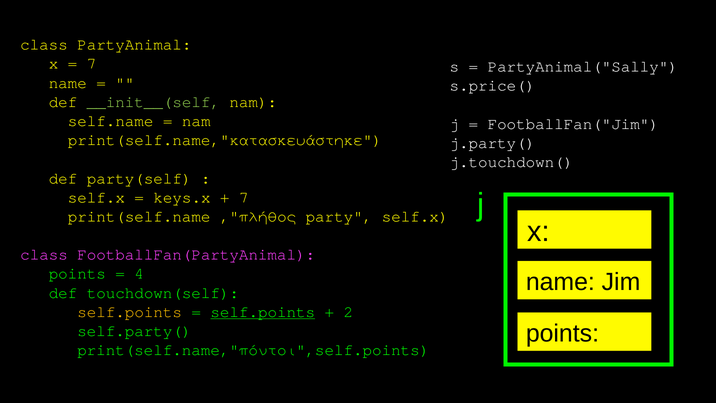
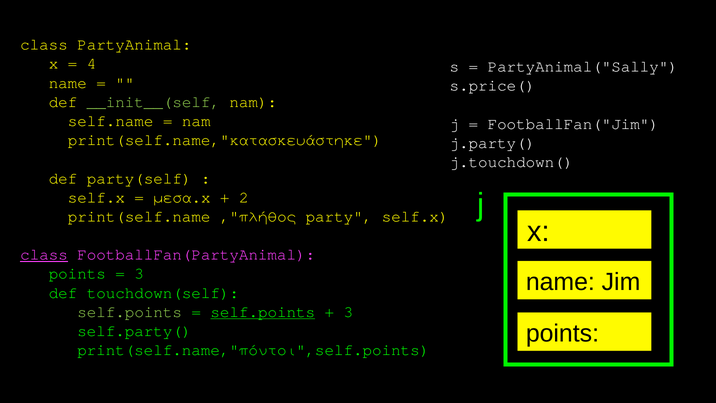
7 at (92, 64): 7 -> 4
keys.x: keys.x -> μέσα.x
7 at (244, 197): 7 -> 2
class at (44, 254) underline: none -> present
4 at (139, 274): 4 -> 3
self.points at (130, 312) colour: yellow -> light green
2 at (348, 312): 2 -> 3
